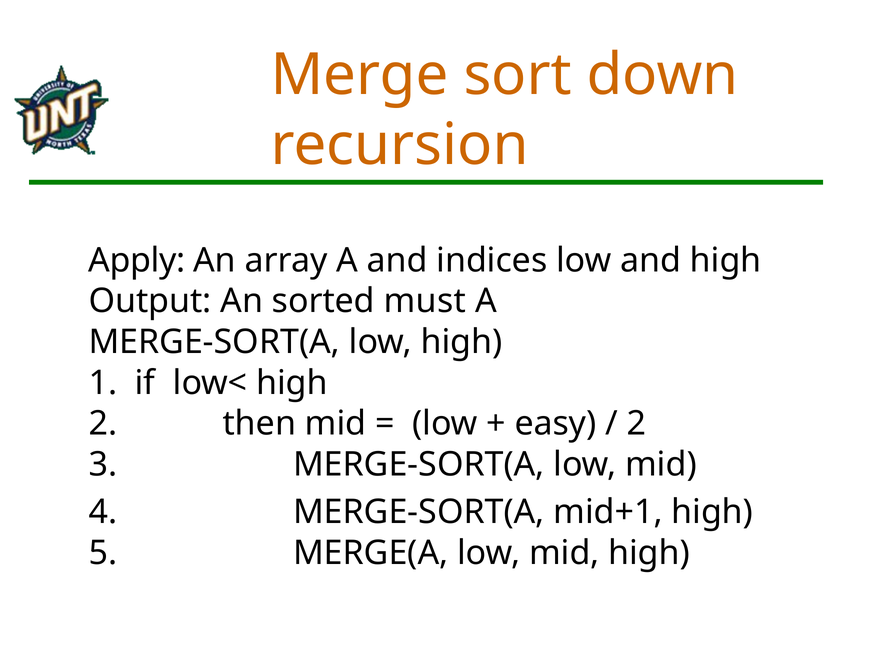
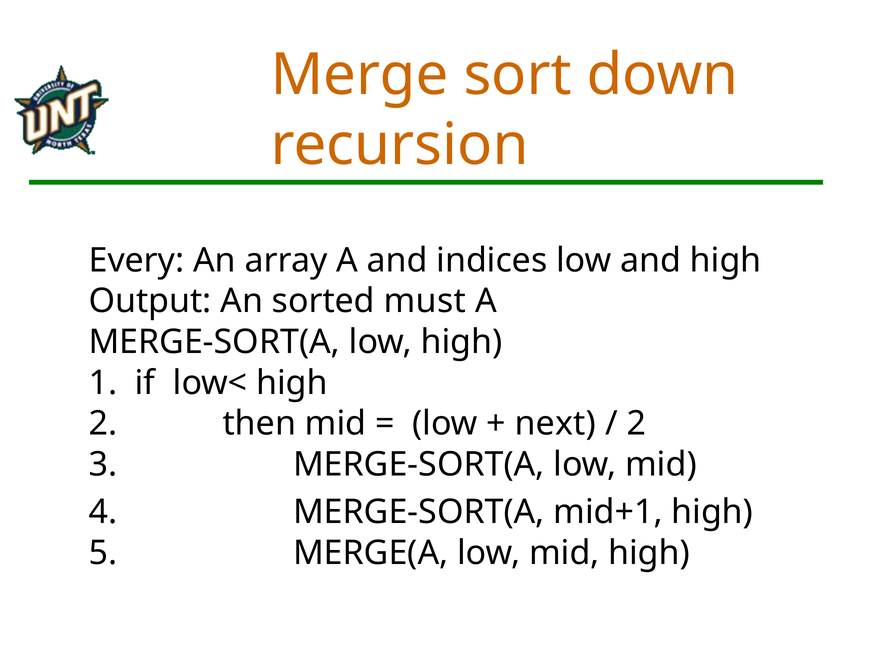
Apply: Apply -> Every
easy: easy -> next
